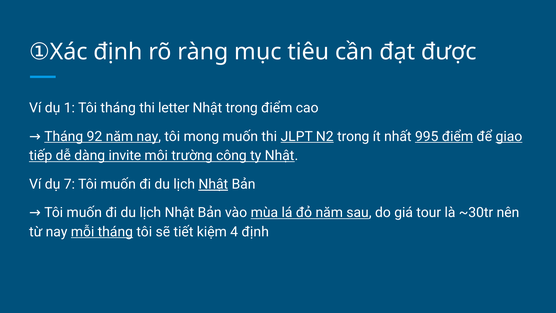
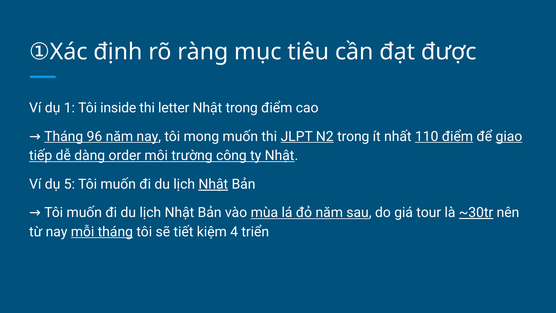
Tôi tháng: tháng -> inside
92: 92 -> 96
995: 995 -> 110
invite: invite -> order
7: 7 -> 5
~30tr underline: none -> present
định: định -> triển
